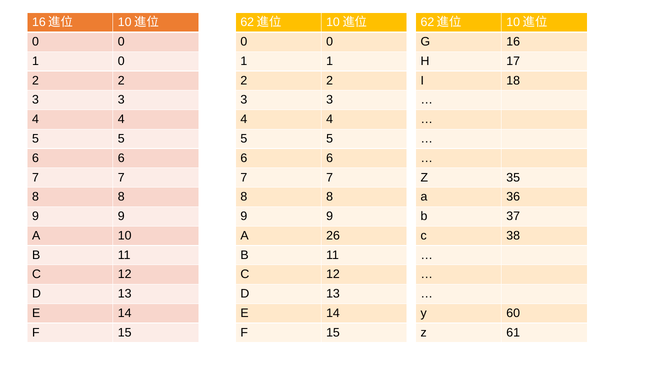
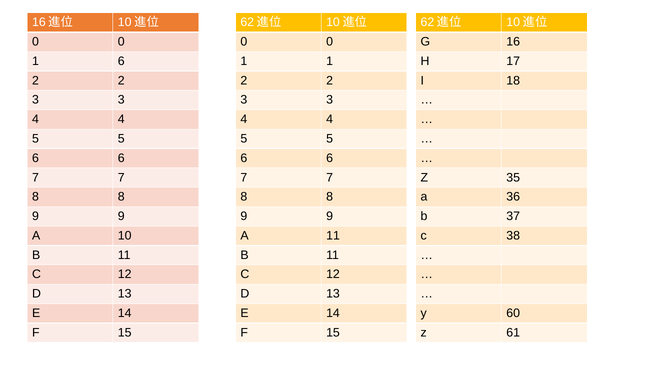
1 0: 0 -> 6
A 26: 26 -> 11
